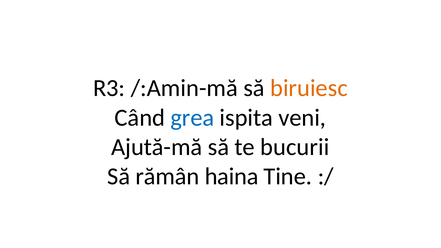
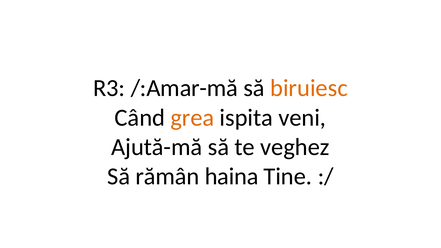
/:Amin-mă: /:Amin-mă -> /:Amar-mă
grea colour: blue -> orange
bucurii: bucurii -> veghez
